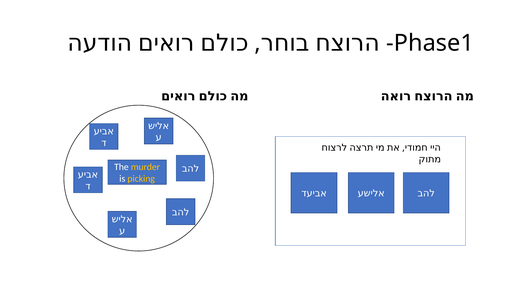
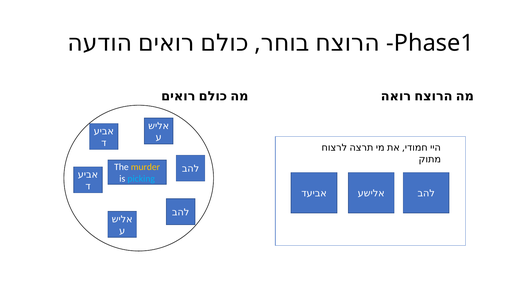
picking colour: yellow -> light blue
